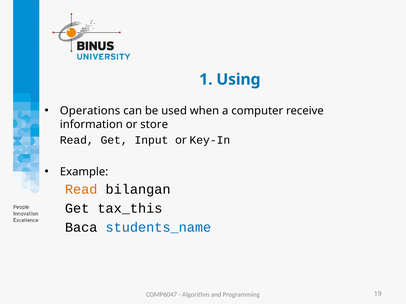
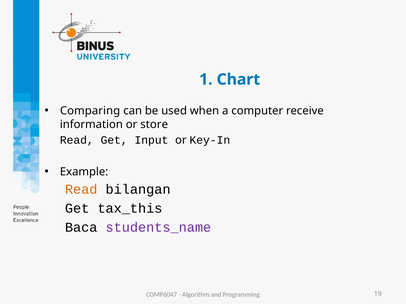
Using: Using -> Chart
Operations: Operations -> Comparing
students_name colour: blue -> purple
